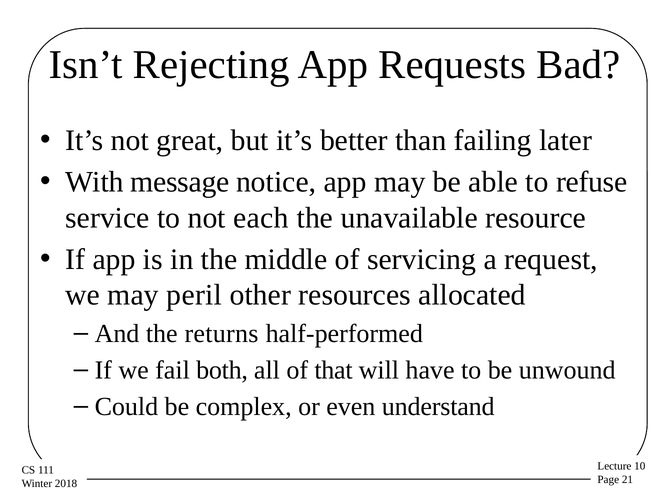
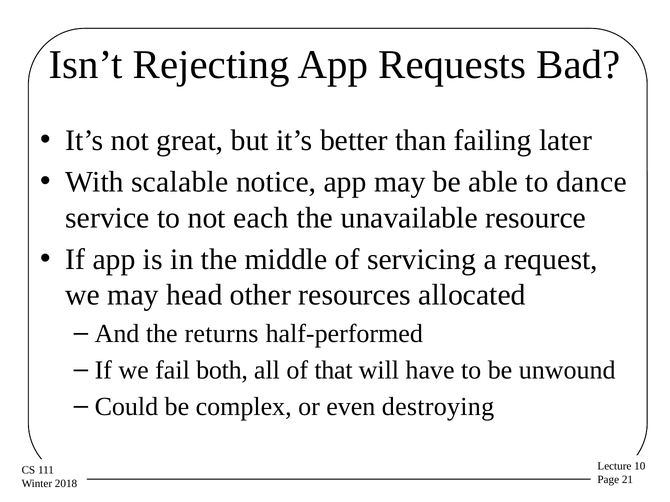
message: message -> scalable
refuse: refuse -> dance
peril: peril -> head
understand: understand -> destroying
